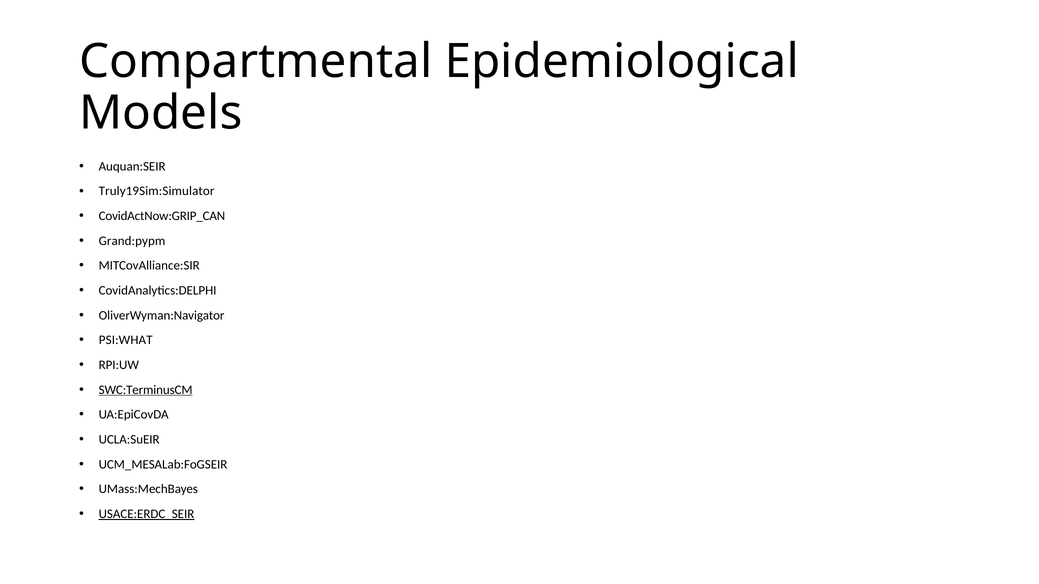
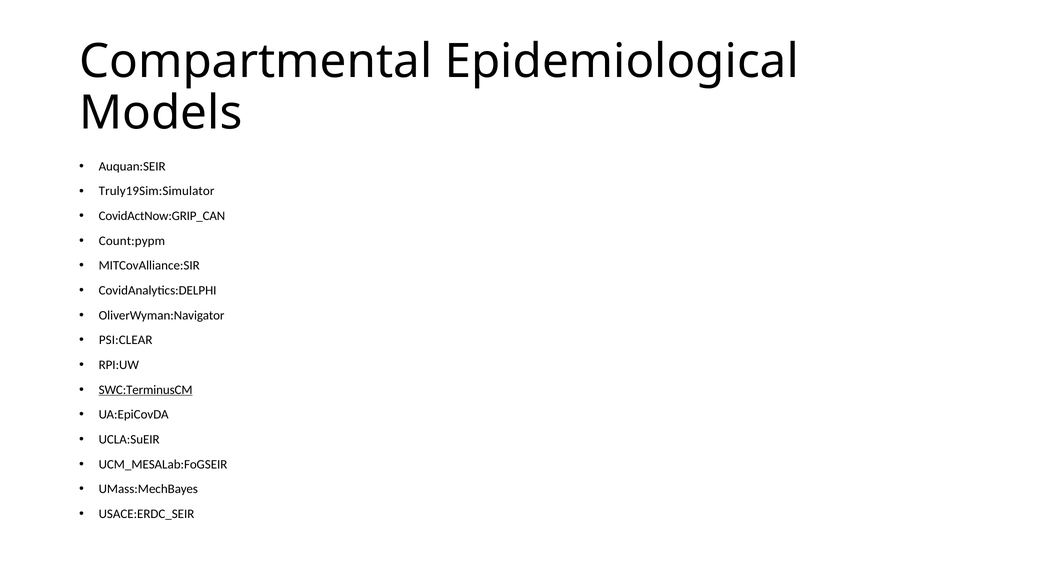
Grand:pypm: Grand:pypm -> Count:pypm
PSI:WHAT: PSI:WHAT -> PSI:CLEAR
USACE:ERDC_SEIR underline: present -> none
